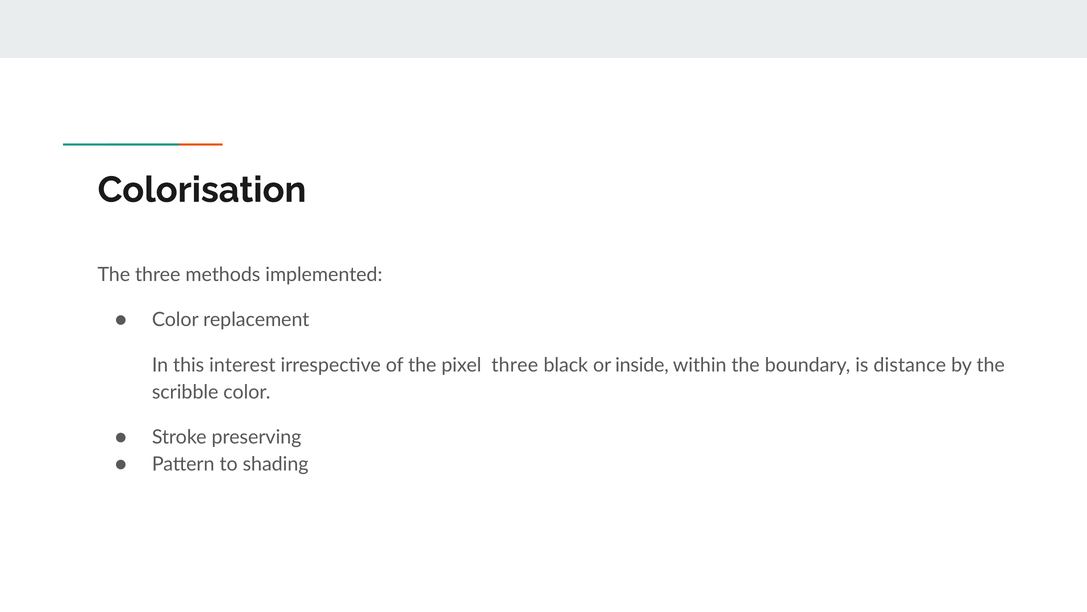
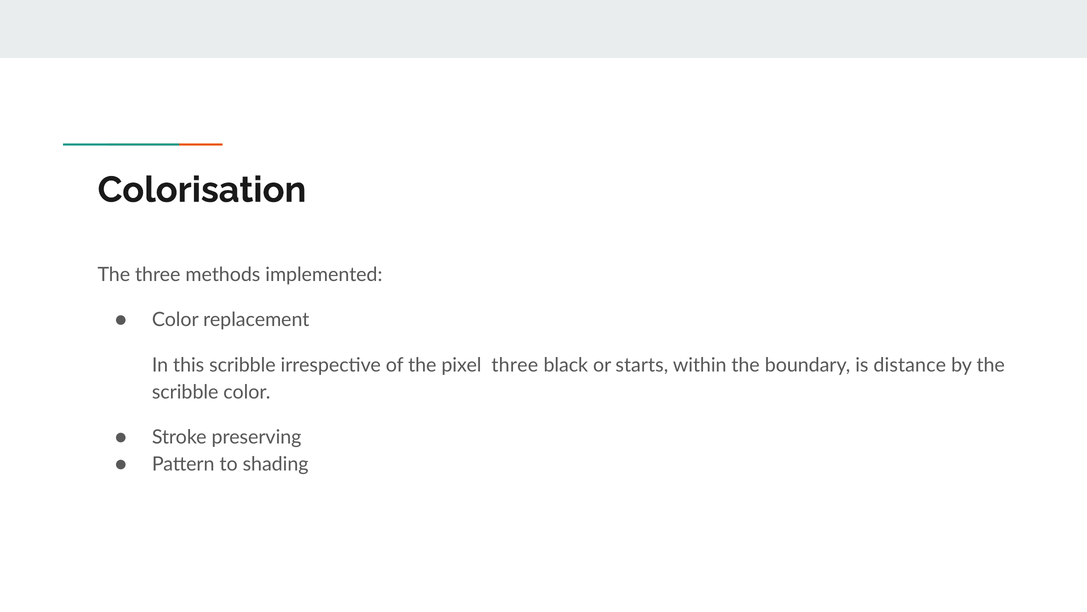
this interest: interest -> scribble
inside: inside -> starts
